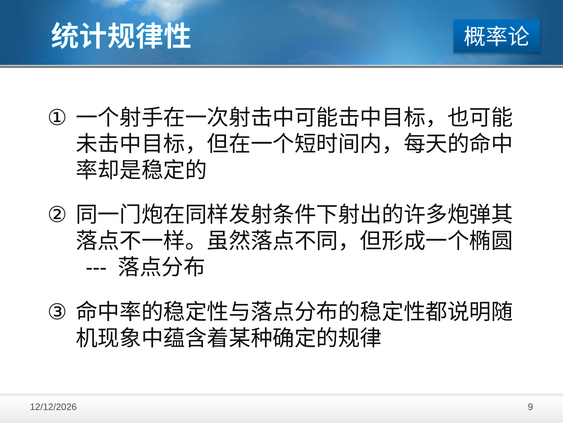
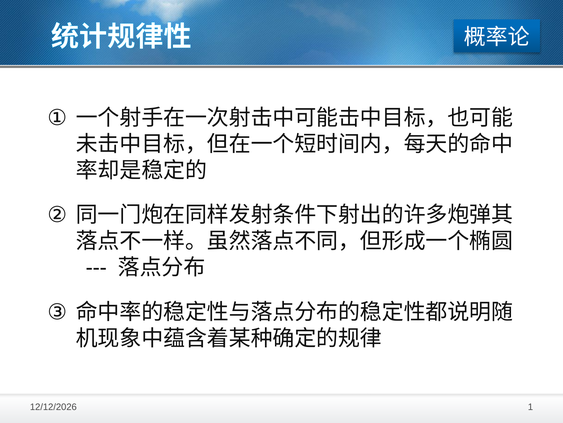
9: 9 -> 1
